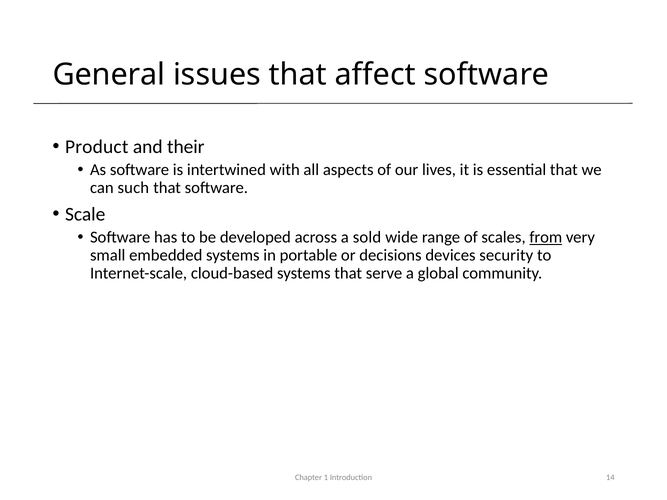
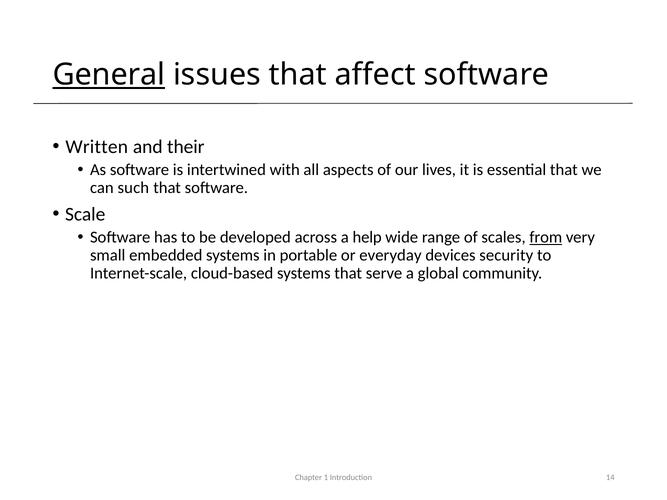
General underline: none -> present
Product: Product -> Written
sold: sold -> help
decisions: decisions -> everyday
